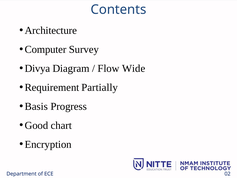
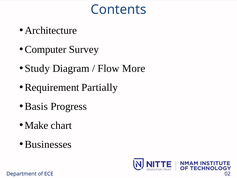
Divya: Divya -> Study
Wide: Wide -> More
Good: Good -> Make
Encryption: Encryption -> Businesses
